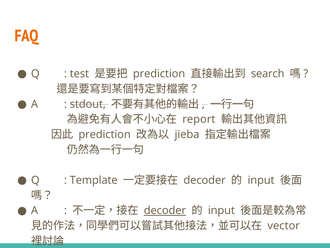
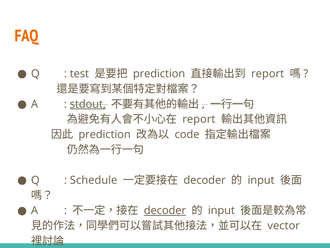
search at (268, 74): search -> report
stdout underline: none -> present
jieba: jieba -> code
Template: Template -> Schedule
